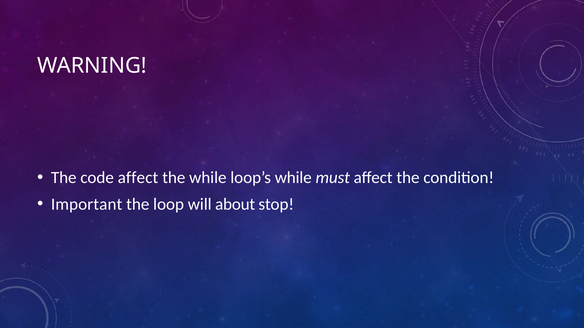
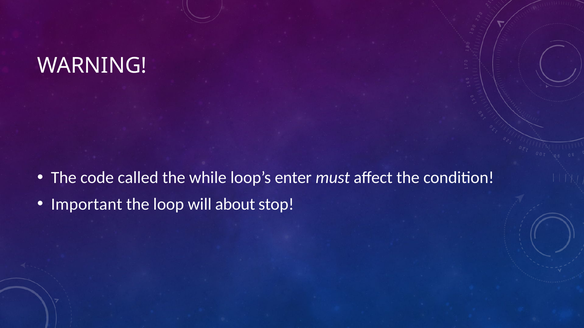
code affect: affect -> called
loop’s while: while -> enter
